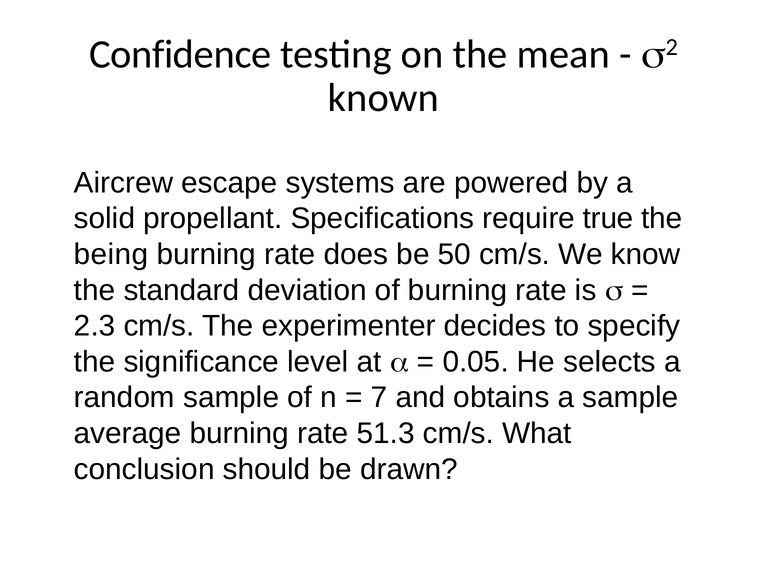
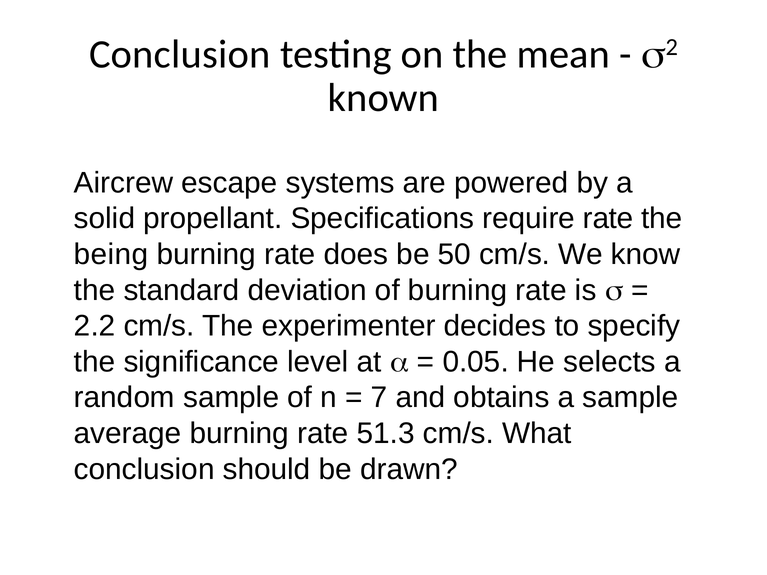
Confidence at (180, 54): Confidence -> Conclusion
require true: true -> rate
2.3: 2.3 -> 2.2
